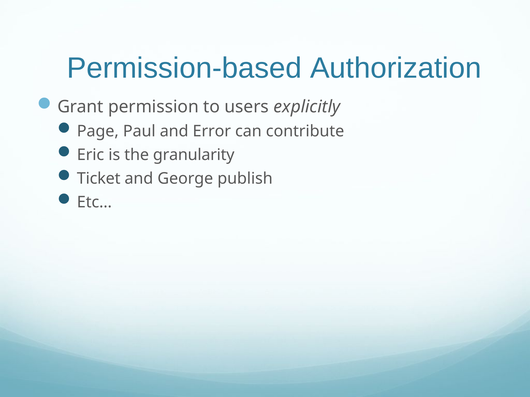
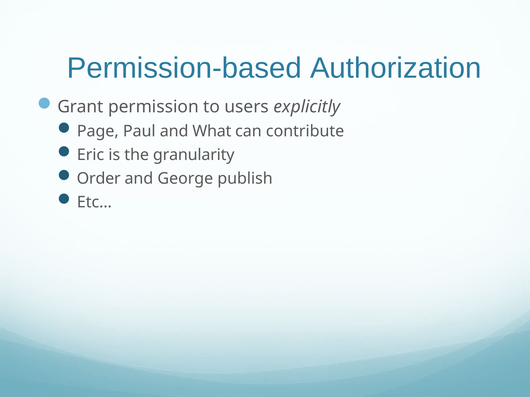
Error: Error -> What
Ticket: Ticket -> Order
